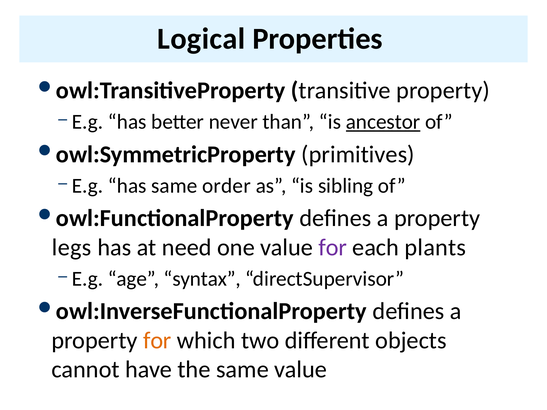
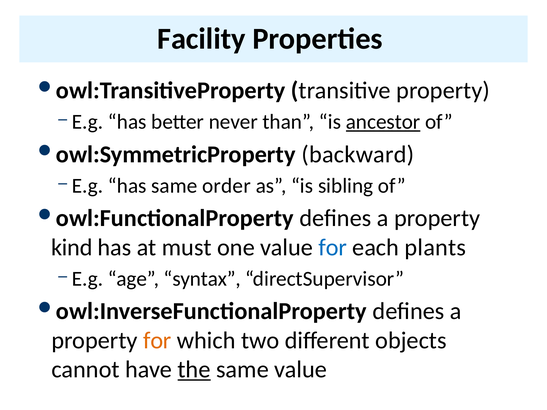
Logical: Logical -> Facility
primitives: primitives -> backward
legs: legs -> kind
need: need -> must
for at (333, 247) colour: purple -> blue
the underline: none -> present
